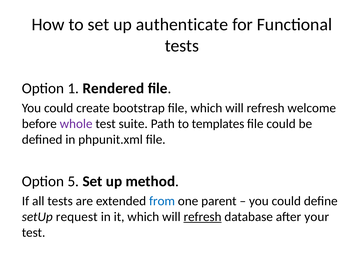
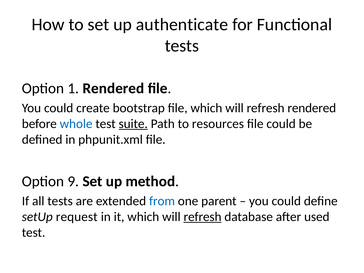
refresh welcome: welcome -> rendered
whole colour: purple -> blue
suite underline: none -> present
templates: templates -> resources
5: 5 -> 9
your: your -> used
